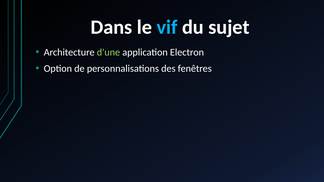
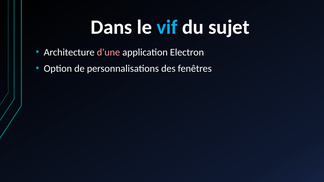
d'une colour: light green -> pink
